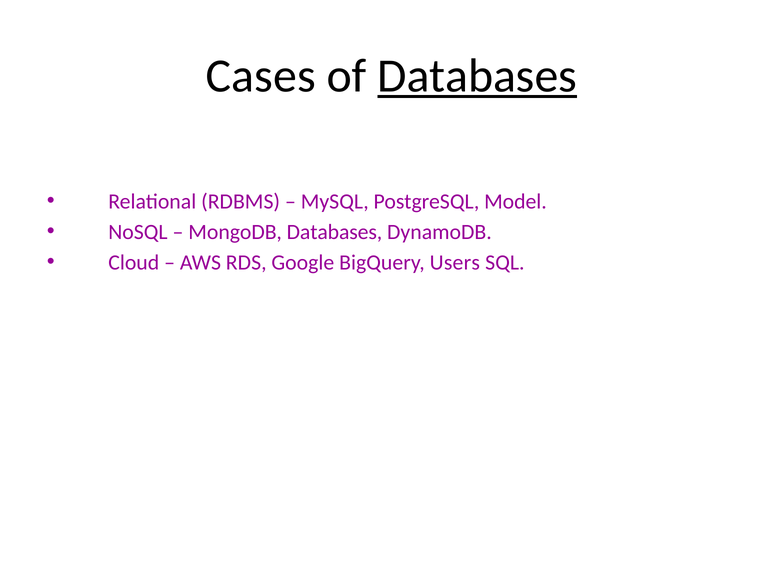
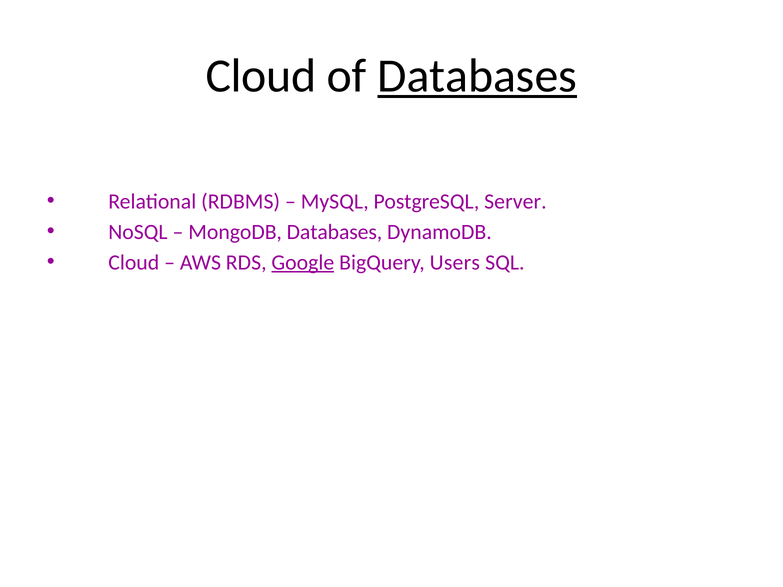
Cases: Cases -> Cloud
Model: Model -> Server
Google underline: none -> present
